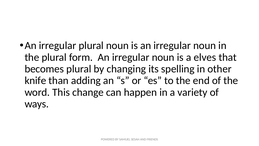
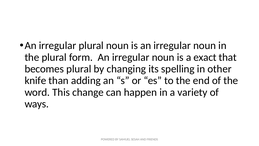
elves: elves -> exact
